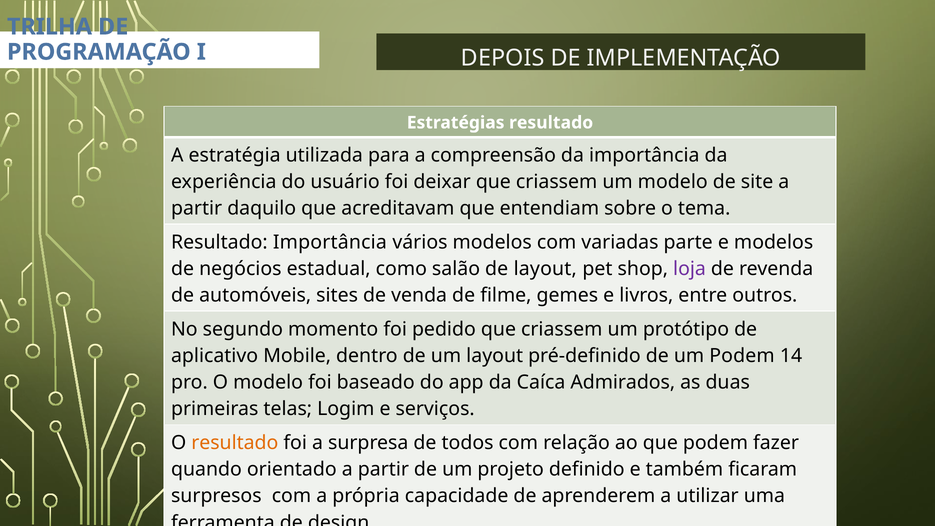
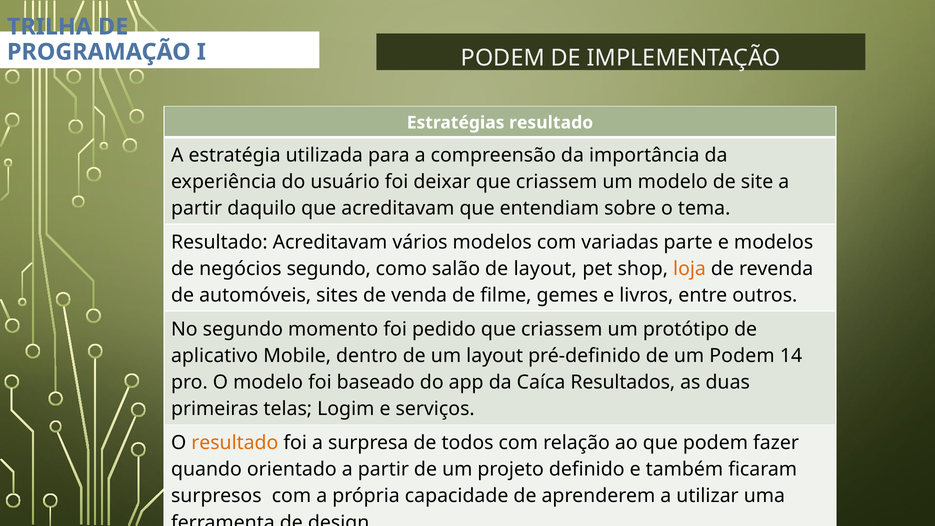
I DEPOIS: DEPOIS -> PODEM
Resultado Importância: Importância -> Acreditavam
negócios estadual: estadual -> segundo
loja colour: purple -> orange
Admirados: Admirados -> Resultados
